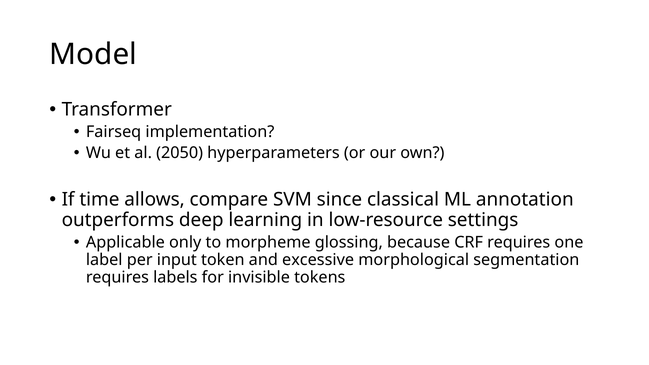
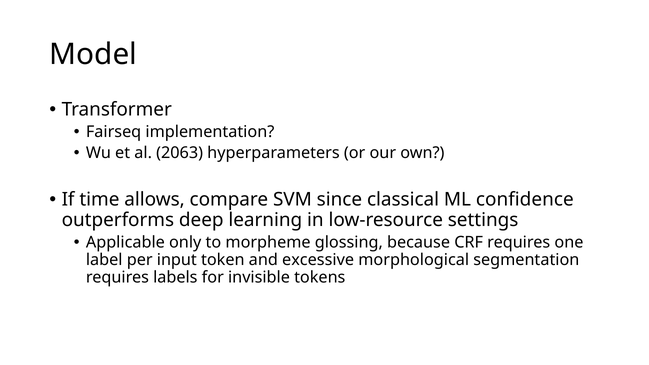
2050: 2050 -> 2063
annotation: annotation -> confidence
